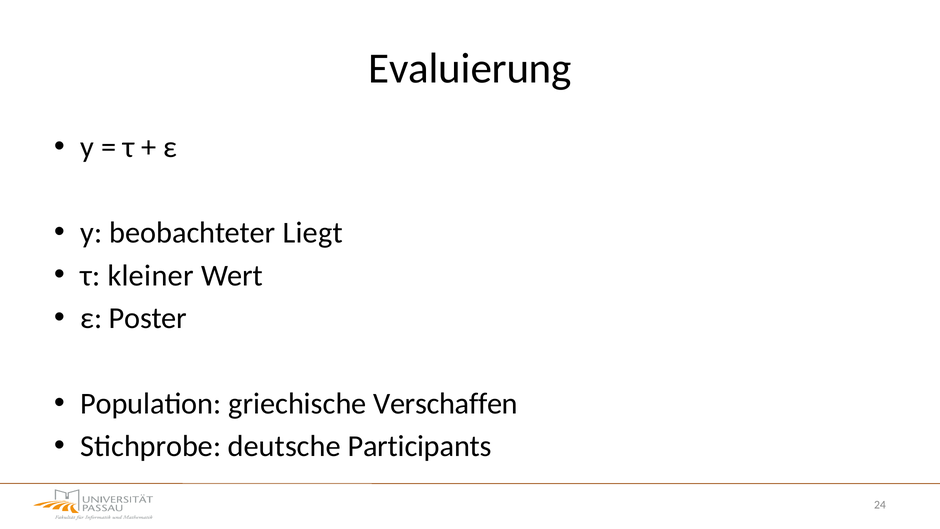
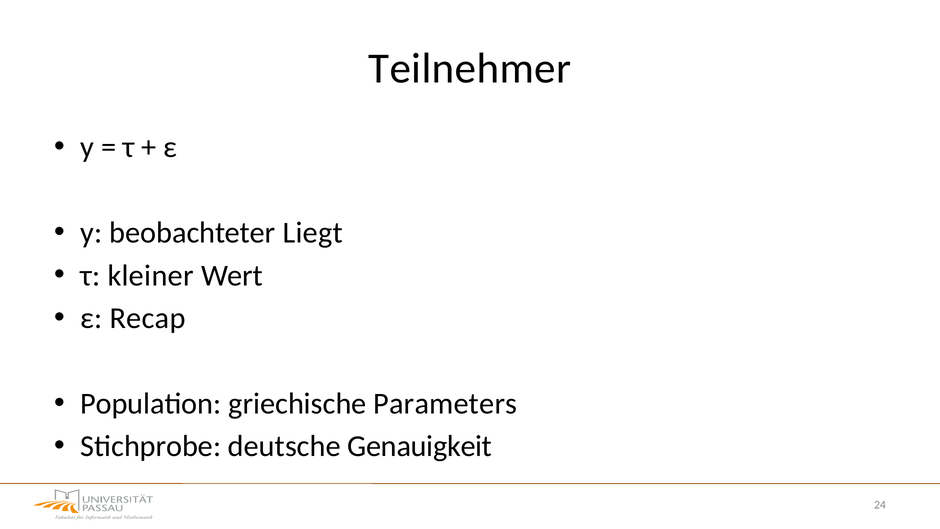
Evaluierung: Evaluierung -> Teilnehmer
Poster: Poster -> Recap
Verschaffen: Verschaffen -> Parameters
Participants: Participants -> Genauigkeit
